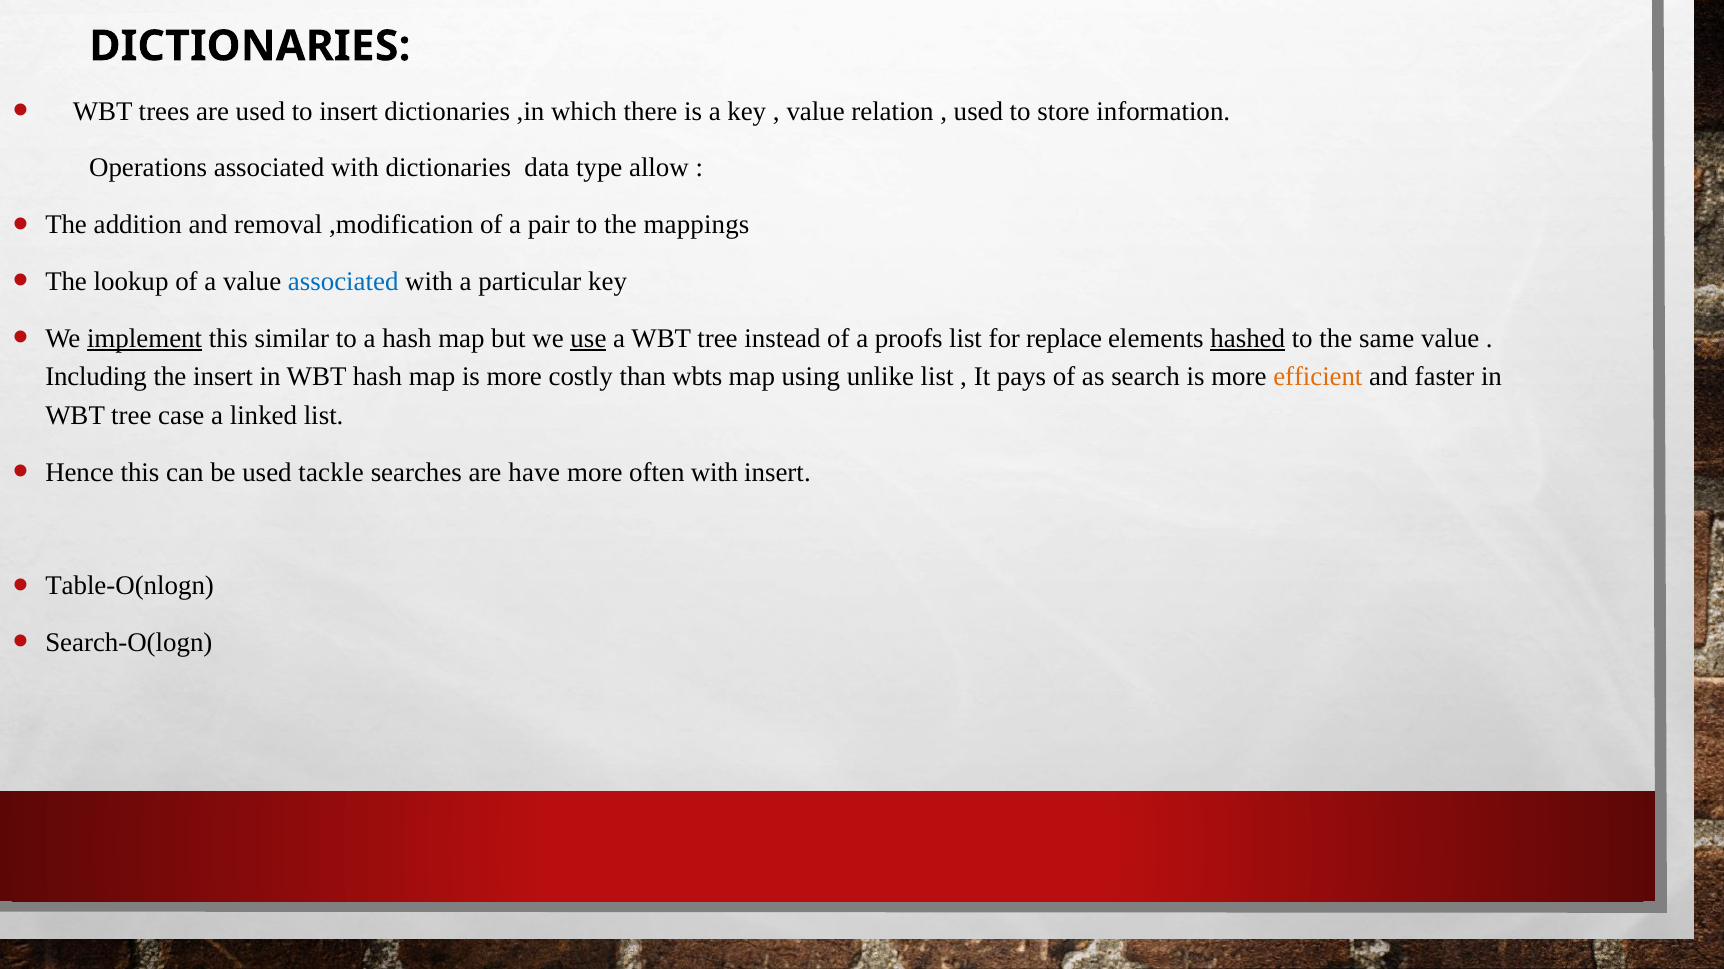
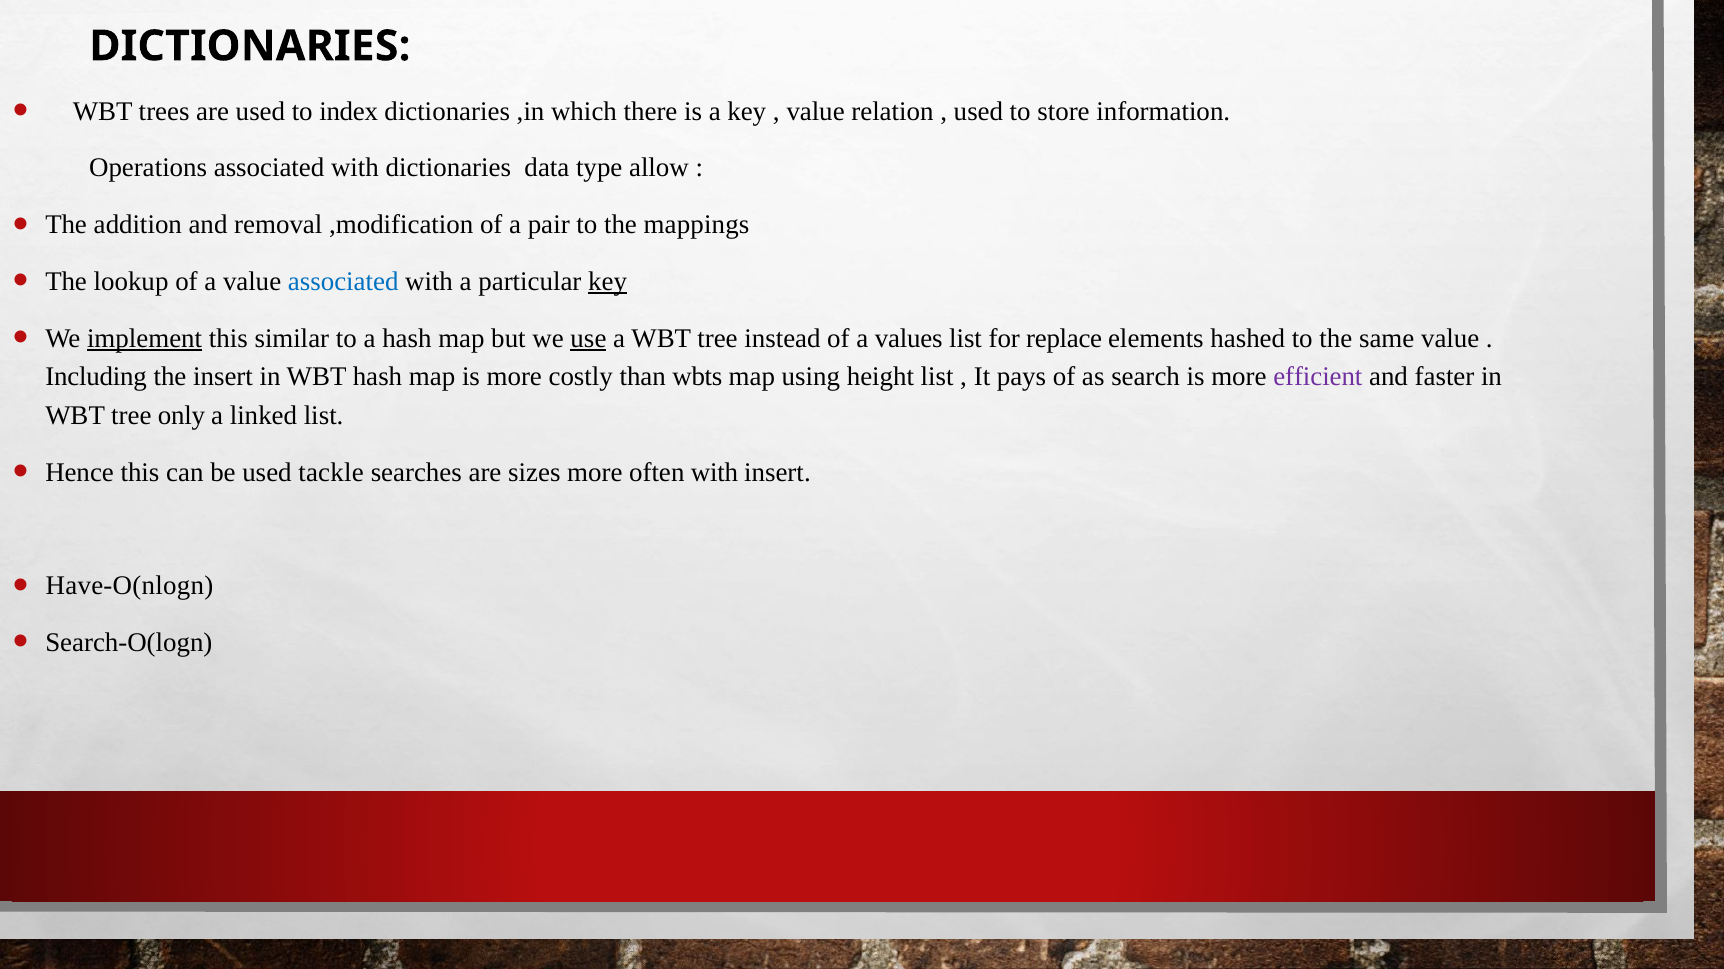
to insert: insert -> index
key at (608, 282) underline: none -> present
proofs: proofs -> values
hashed underline: present -> none
unlike: unlike -> height
efficient colour: orange -> purple
case: case -> only
have: have -> sizes
Table-O(nlogn: Table-O(nlogn -> Have-O(nlogn
